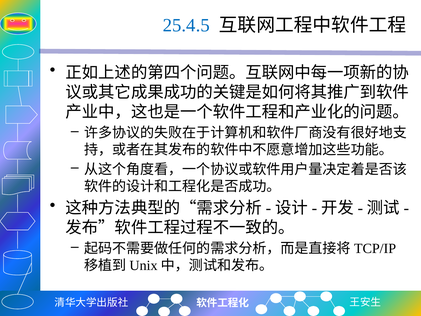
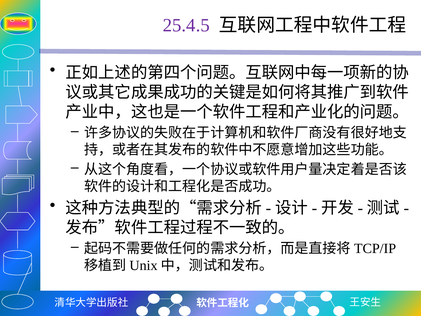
25.4.5 colour: blue -> purple
